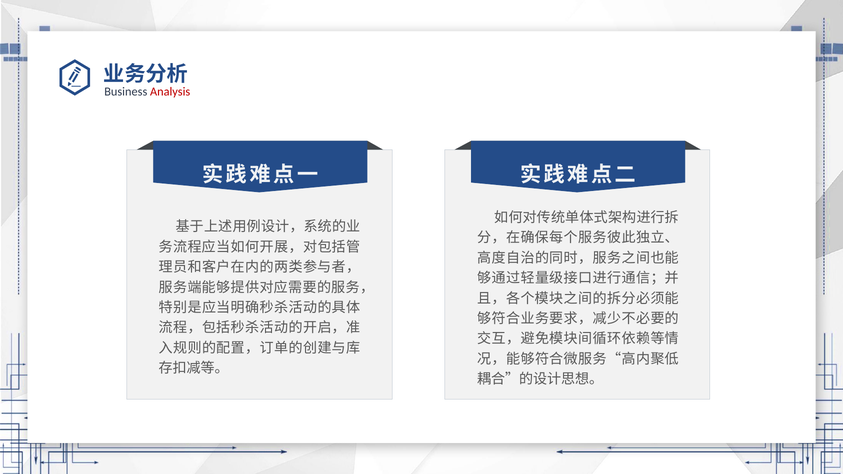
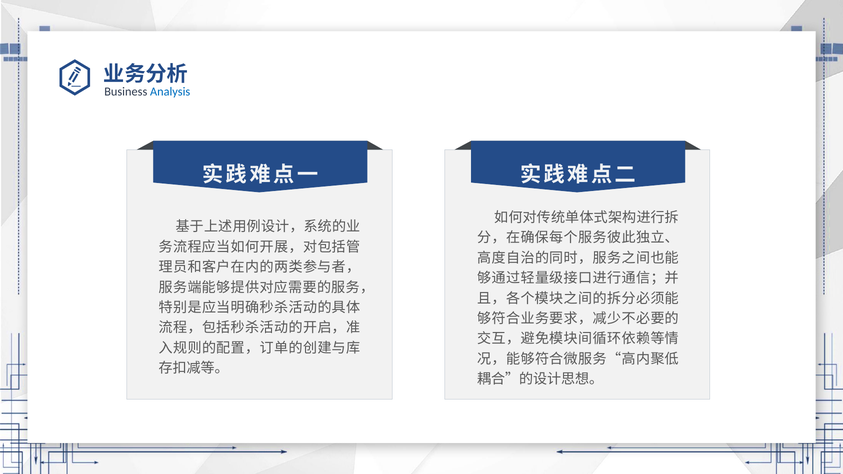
Analysis colour: red -> blue
